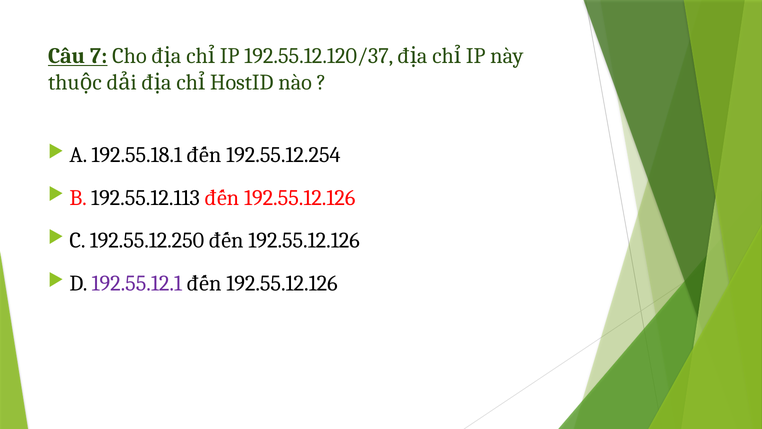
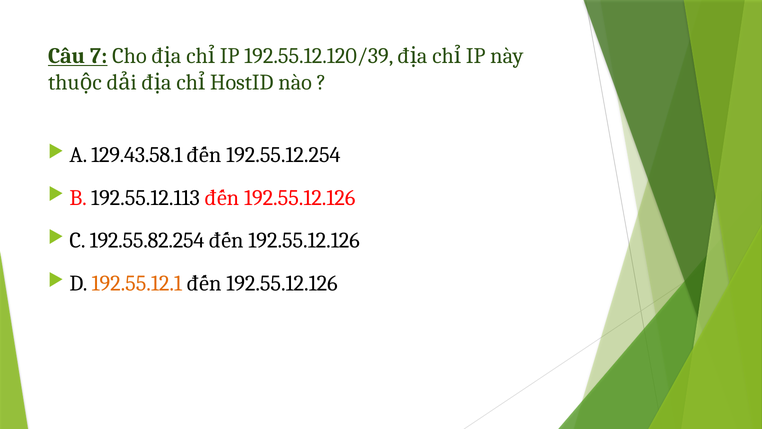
192.55.12.120/37: 192.55.12.120/37 -> 192.55.12.120/39
192.55.18.1: 192.55.18.1 -> 129.43.58.1
192.55.12.250: 192.55.12.250 -> 192.55.82.254
192.55.12.1 colour: purple -> orange
